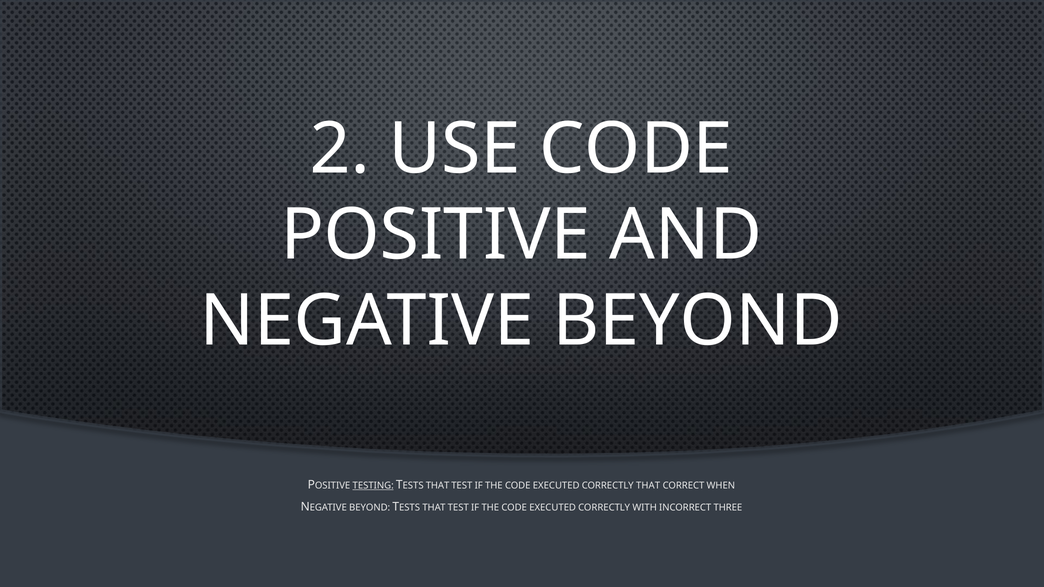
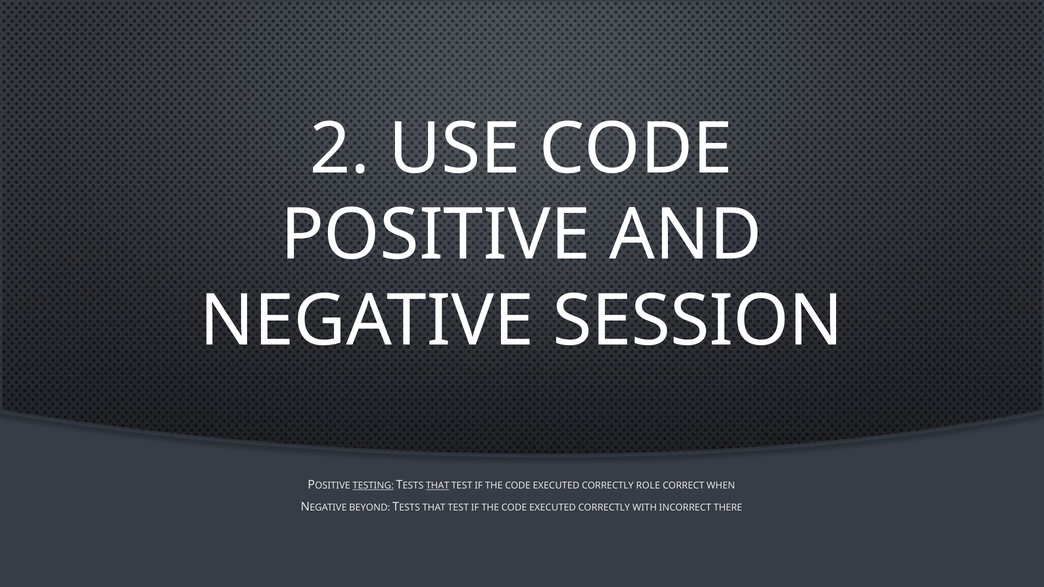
BEYOND at (698, 321): BEYOND -> SESSION
THAT at (438, 486) underline: none -> present
CORRECTLY THAT: THAT -> ROLE
THREE: THREE -> THERE
